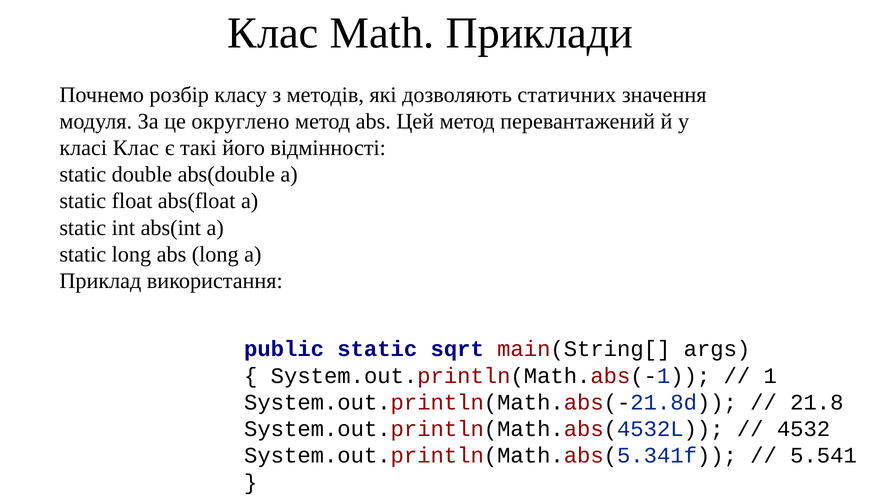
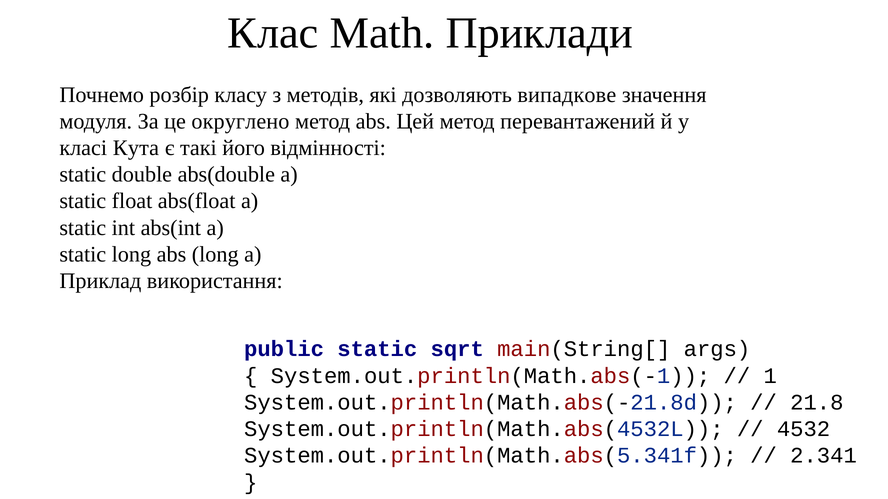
статичних: статичних -> випадкове
класі Клас: Клас -> Кута
5.541: 5.541 -> 2.341
